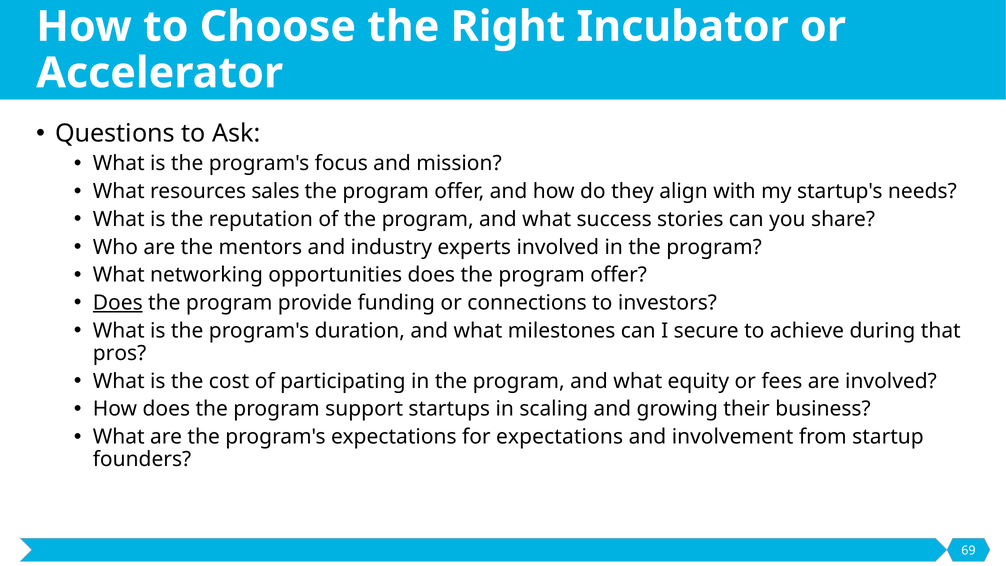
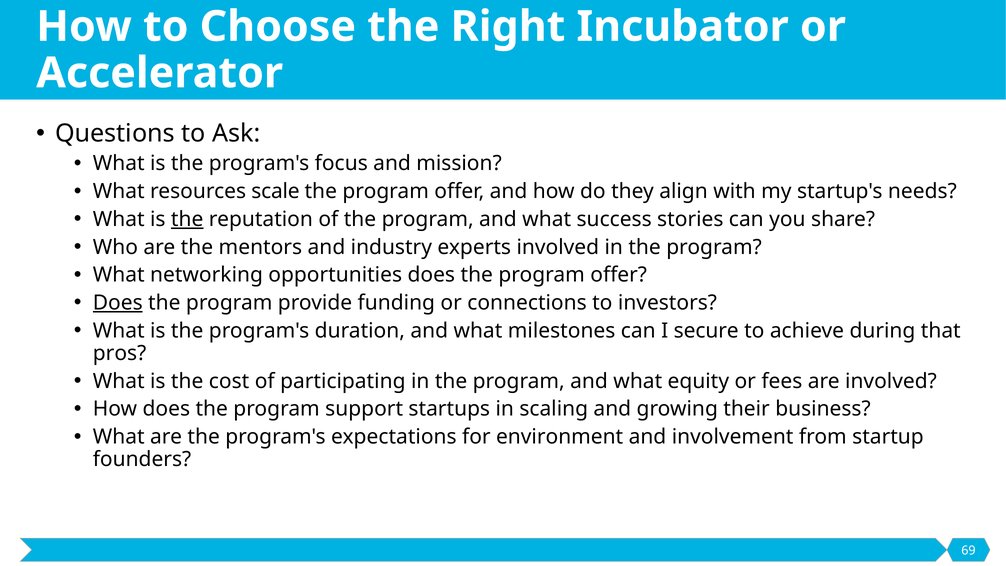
sales: sales -> scale
the at (187, 219) underline: none -> present
for expectations: expectations -> environment
